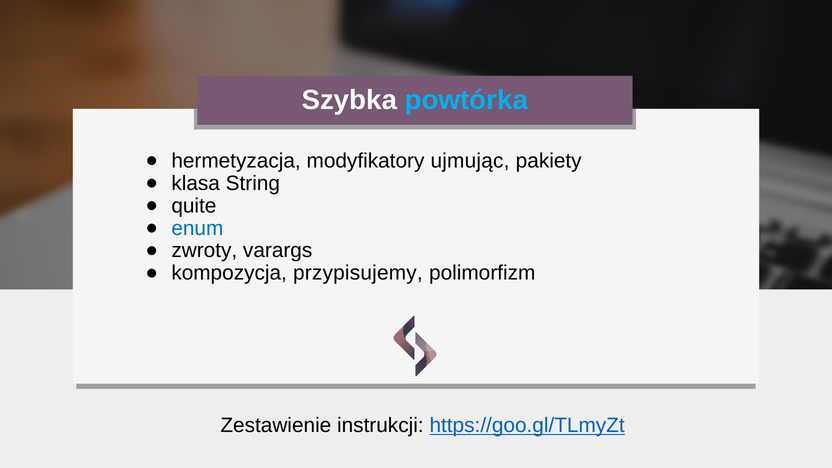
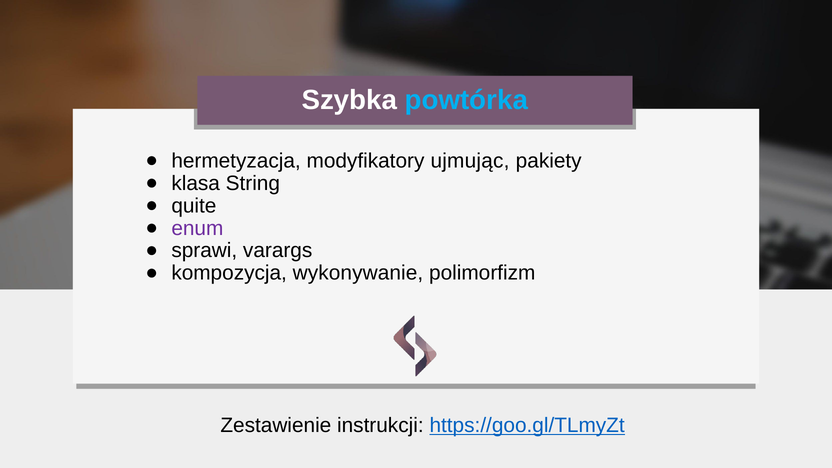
enum colour: blue -> purple
zwroty: zwroty -> sprawi
przypisujemy: przypisujemy -> wykonywanie
